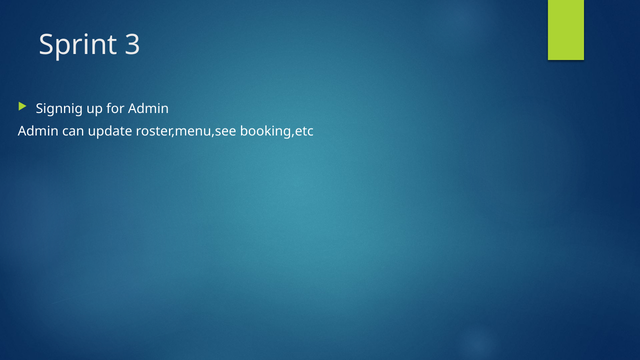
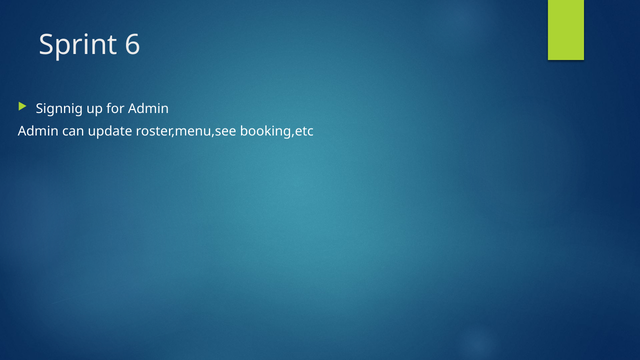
3: 3 -> 6
